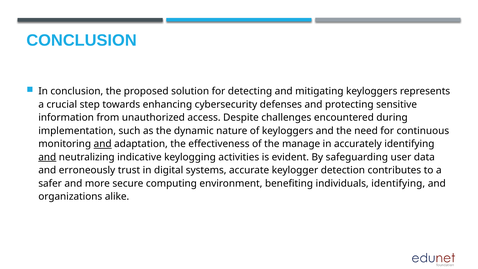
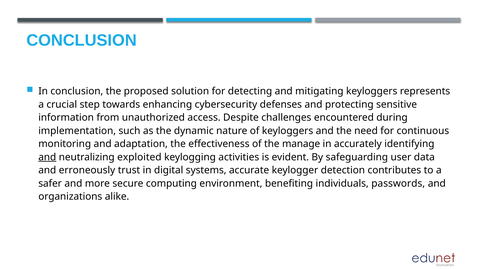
and at (103, 144) underline: present -> none
indicative: indicative -> exploited
individuals identifying: identifying -> passwords
